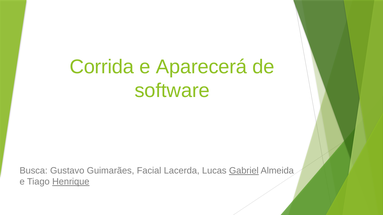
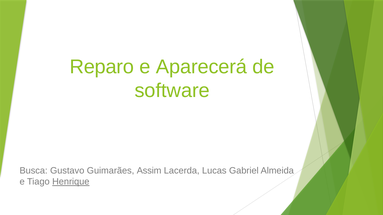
Corrida: Corrida -> Reparo
Facial: Facial -> Assim
Gabriel underline: present -> none
